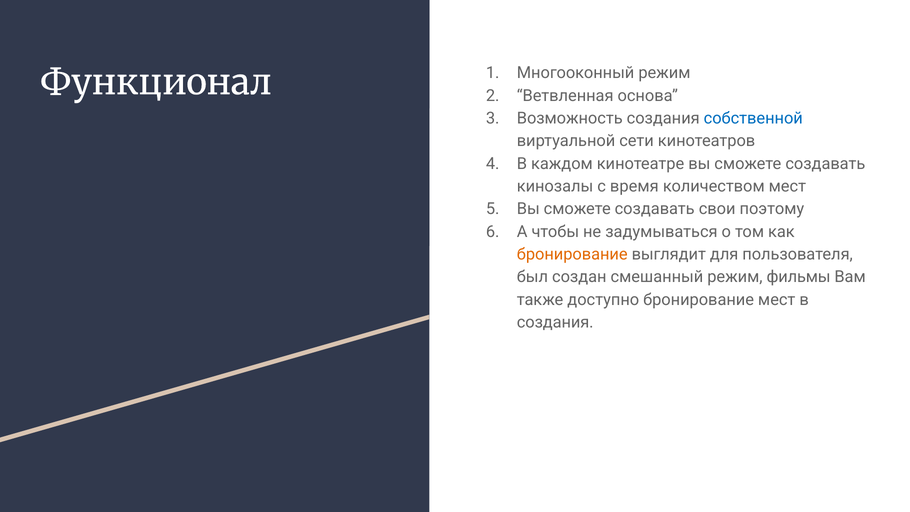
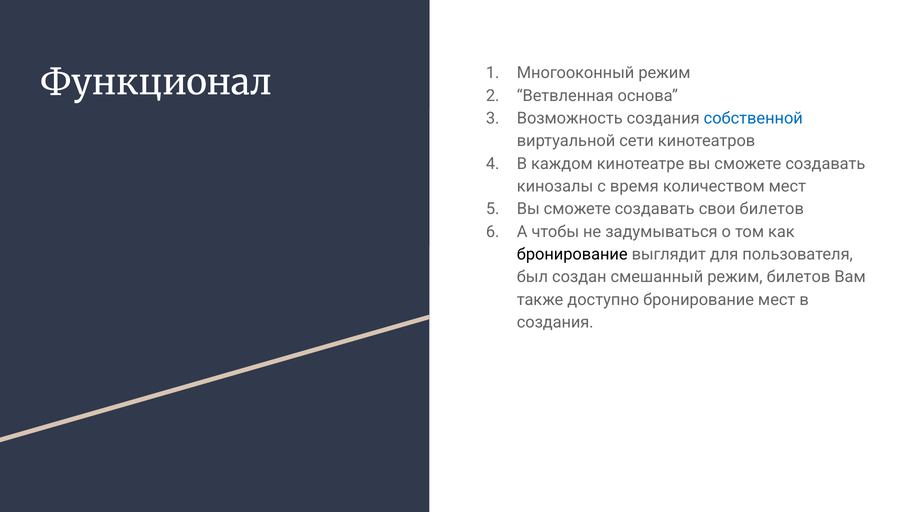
свои поэтому: поэтому -> билетов
бронирование at (572, 254) colour: orange -> black
режим фильмы: фильмы -> билетов
